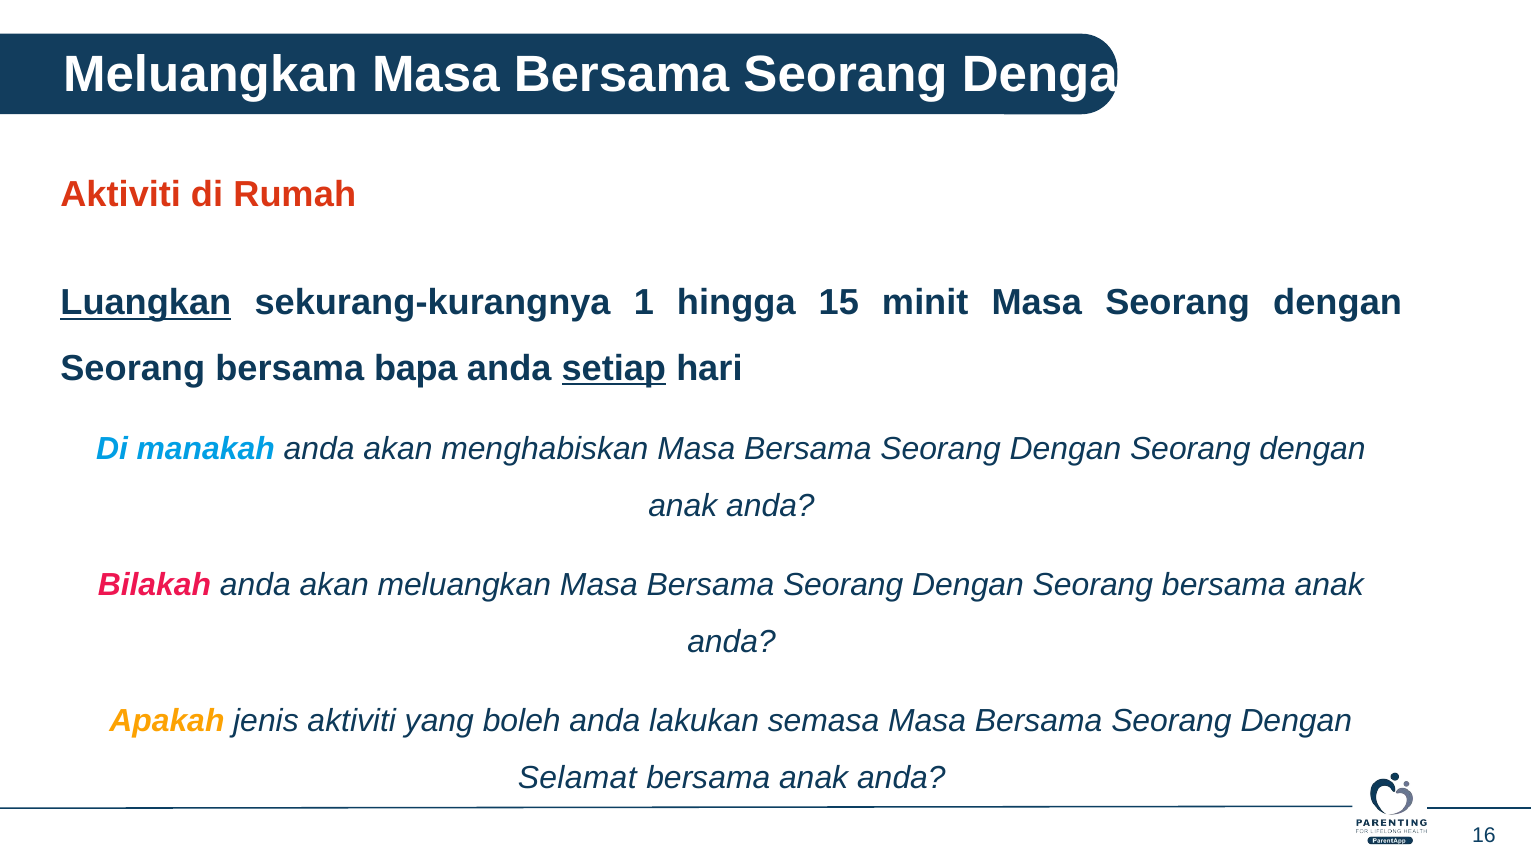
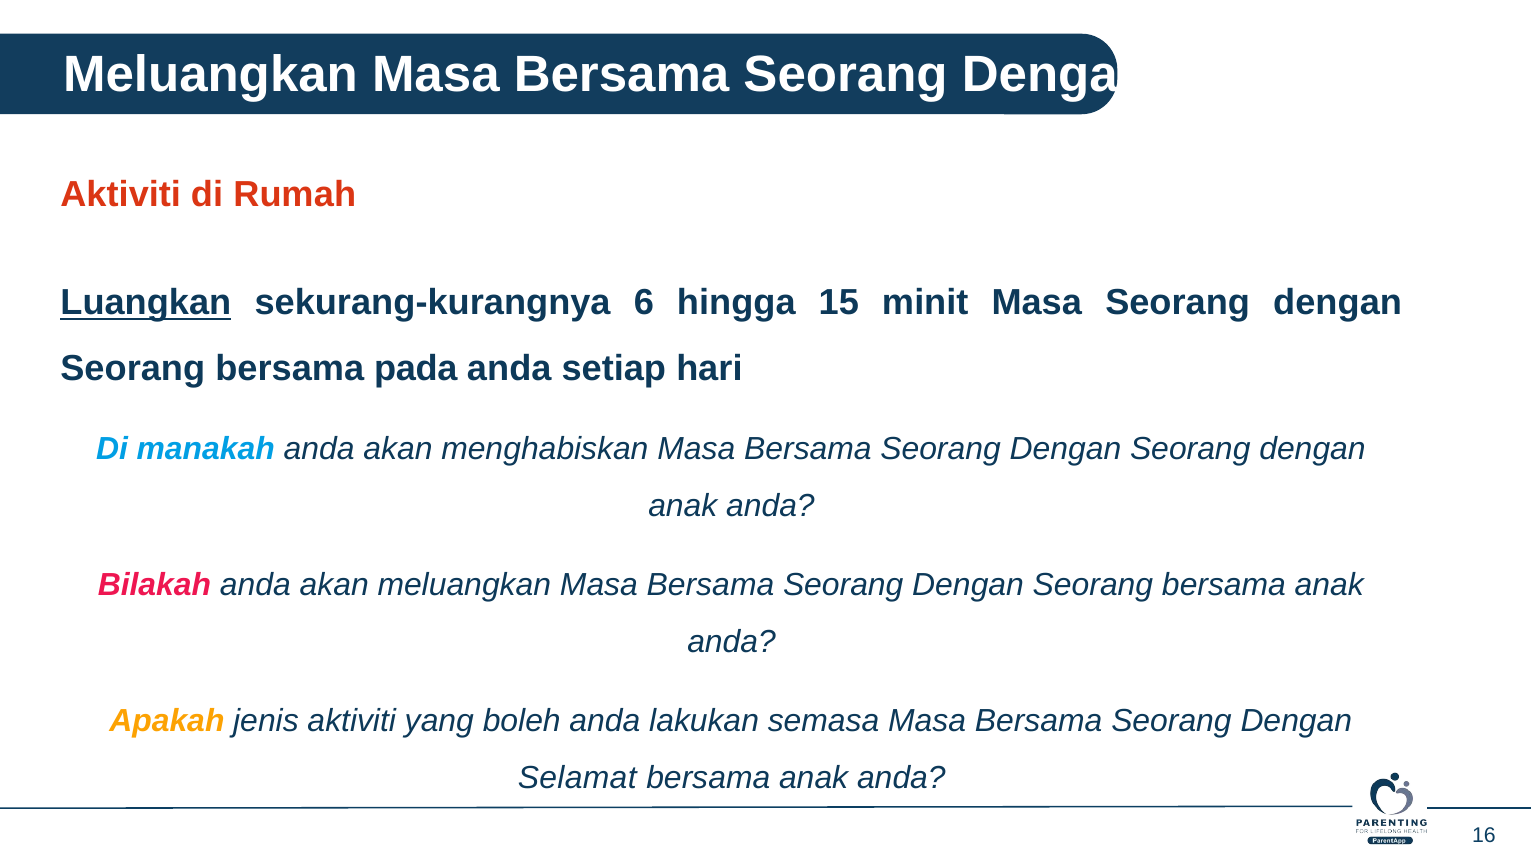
1: 1 -> 6
bapa: bapa -> pada
setiap underline: present -> none
